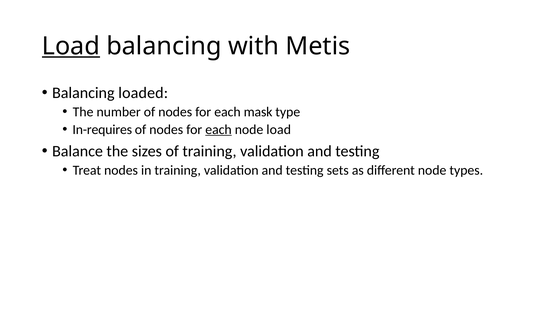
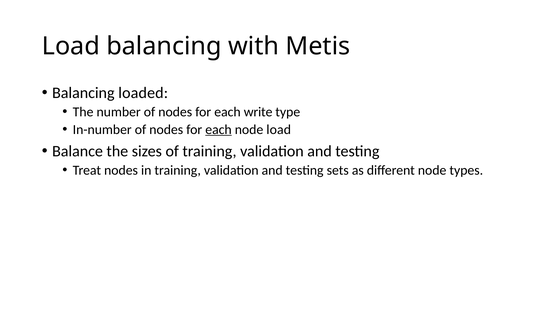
Load at (71, 46) underline: present -> none
mask: mask -> write
In-requires: In-requires -> In-number
